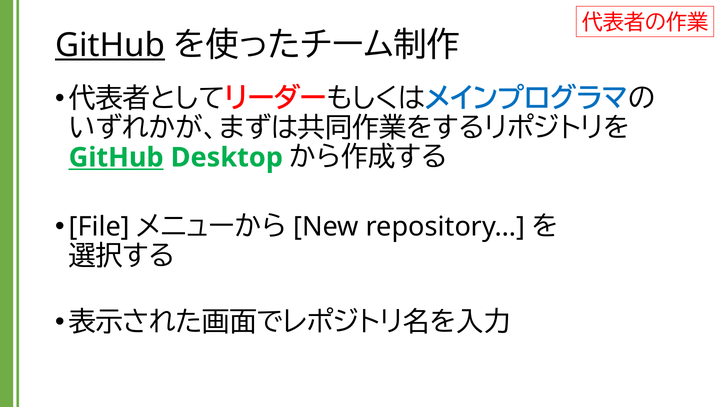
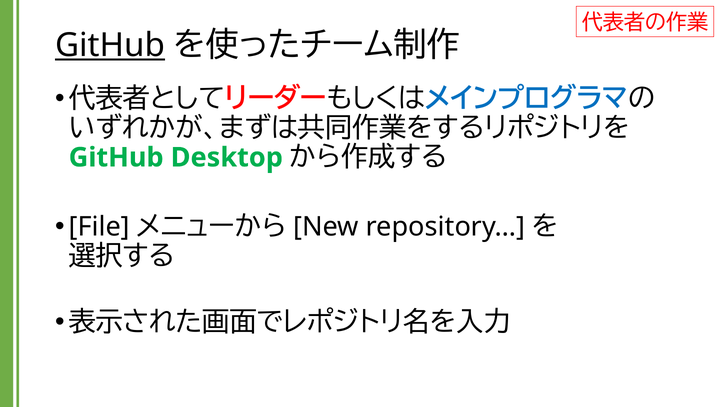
GitHub at (116, 157) underline: present -> none
